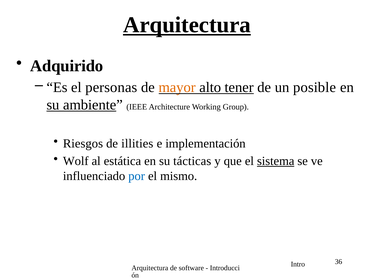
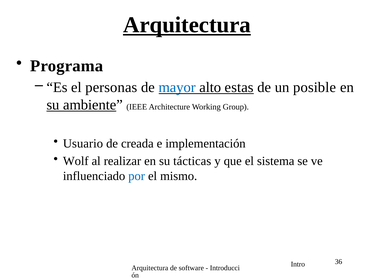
Adquirido: Adquirido -> Programa
mayor colour: orange -> blue
tener: tener -> estas
Riesgos: Riesgos -> Usuario
illities: illities -> creada
estática: estática -> realizar
sistema underline: present -> none
